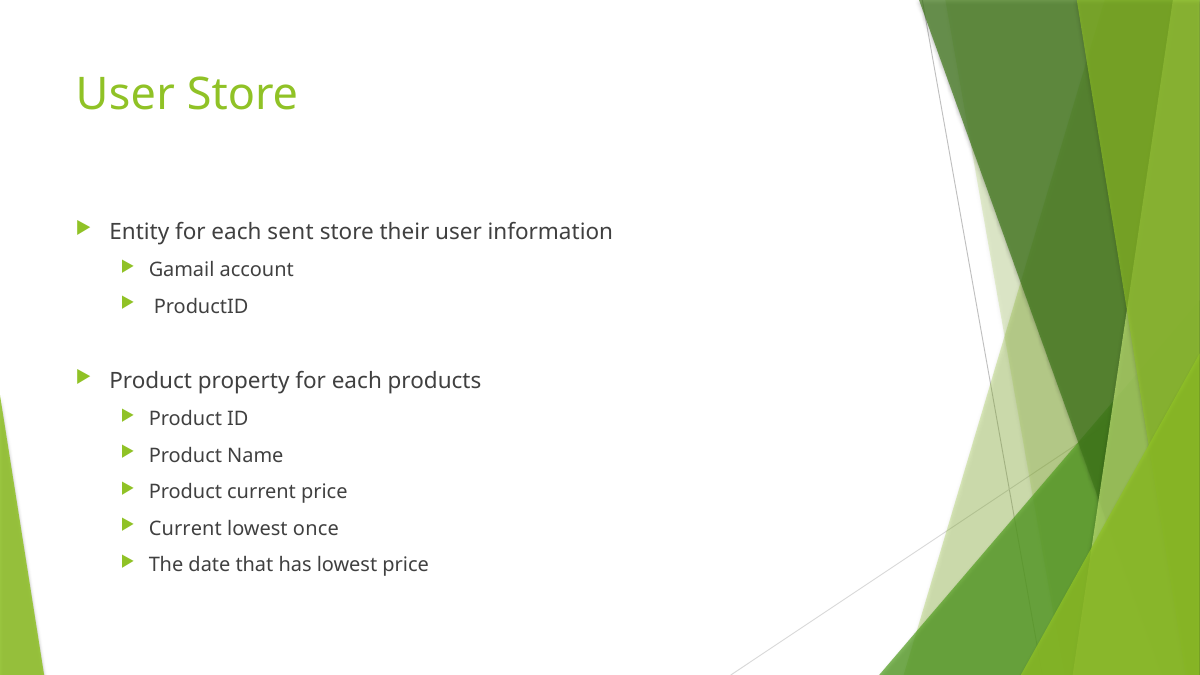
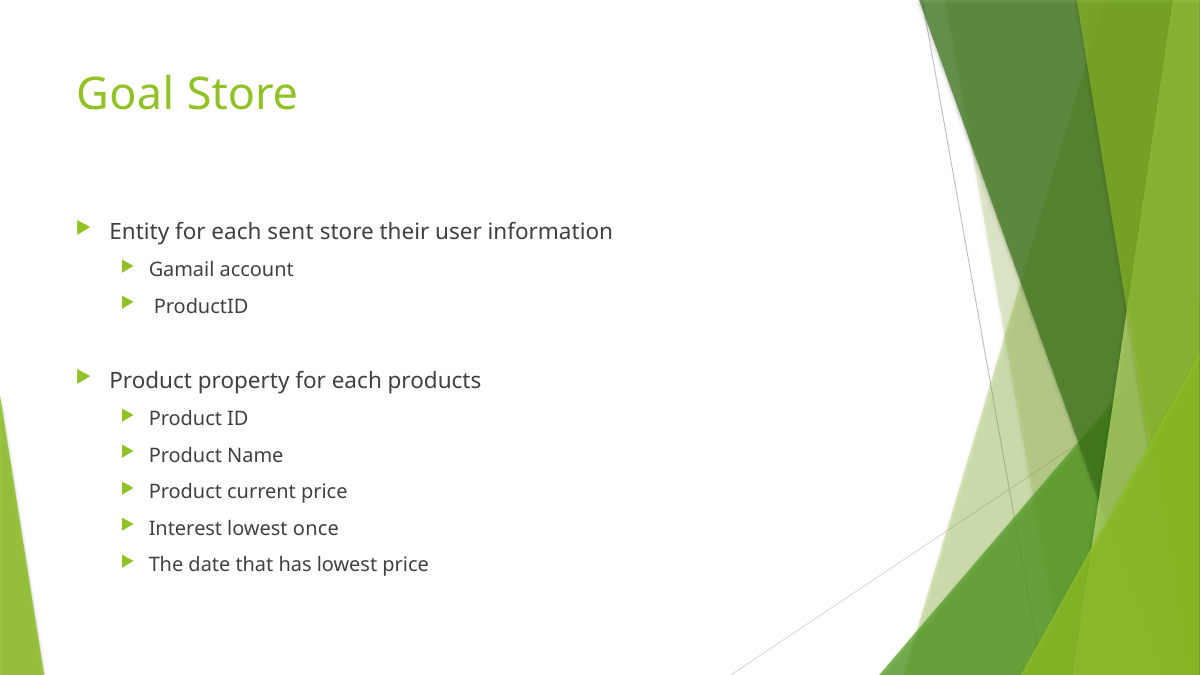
User at (125, 95): User -> Goal
Current at (185, 529): Current -> Interest
